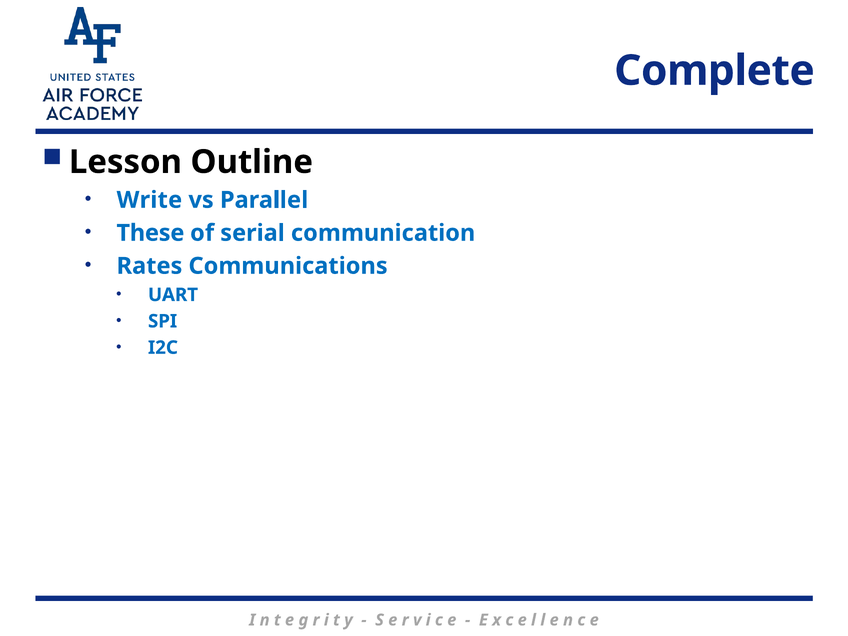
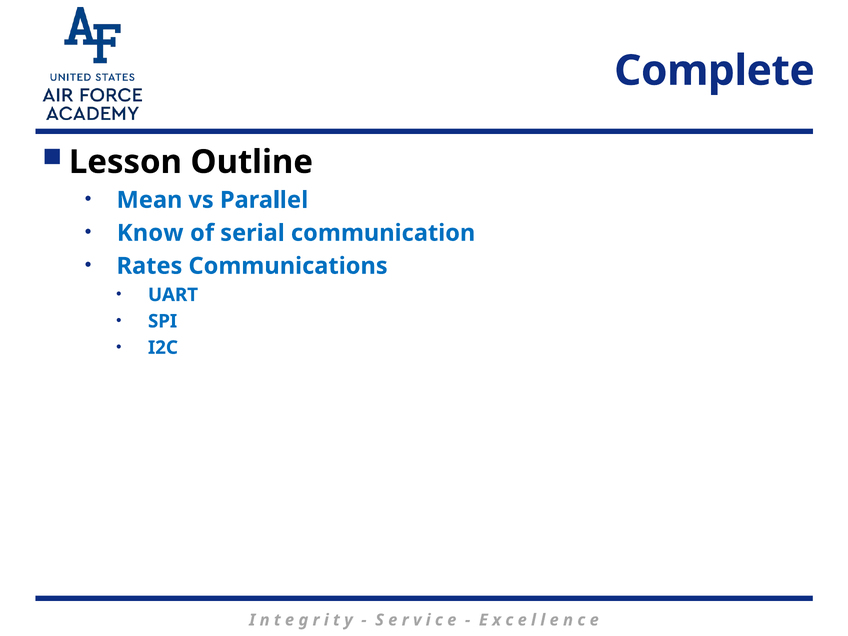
Write: Write -> Mean
These: These -> Know
